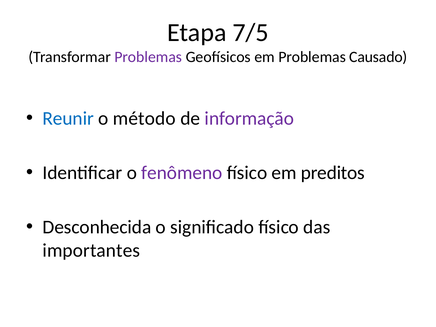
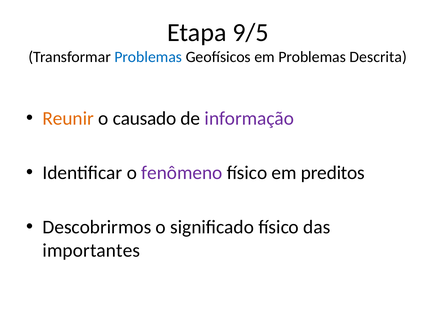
7/5: 7/5 -> 9/5
Problemas at (148, 57) colour: purple -> blue
Causado: Causado -> Descrita
Reunir colour: blue -> orange
método: método -> causado
Desconhecida: Desconhecida -> Descobrirmos
